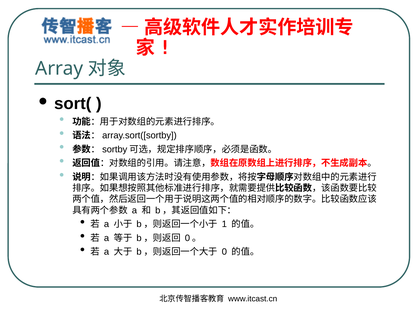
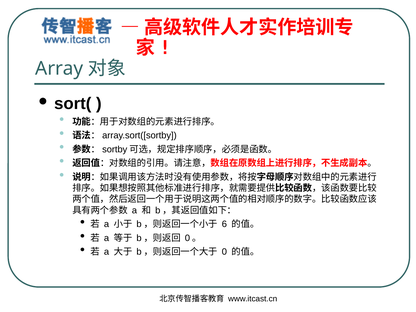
1: 1 -> 6
